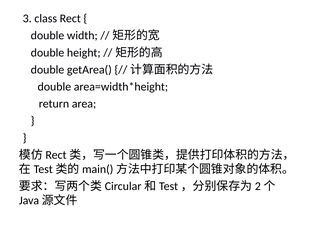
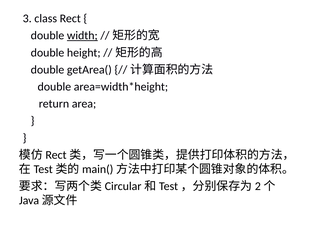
width underline: none -> present
